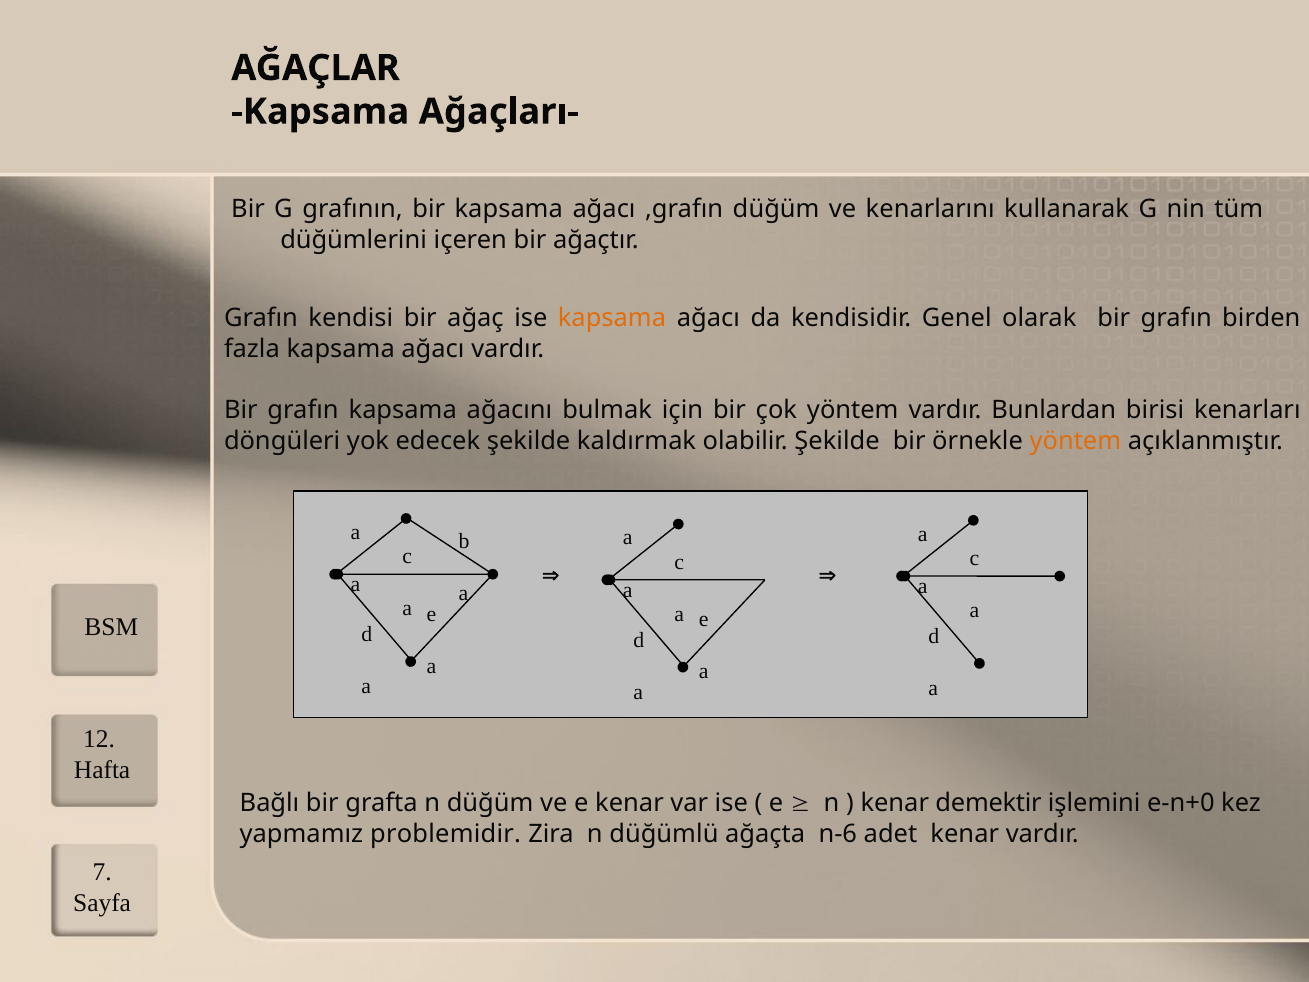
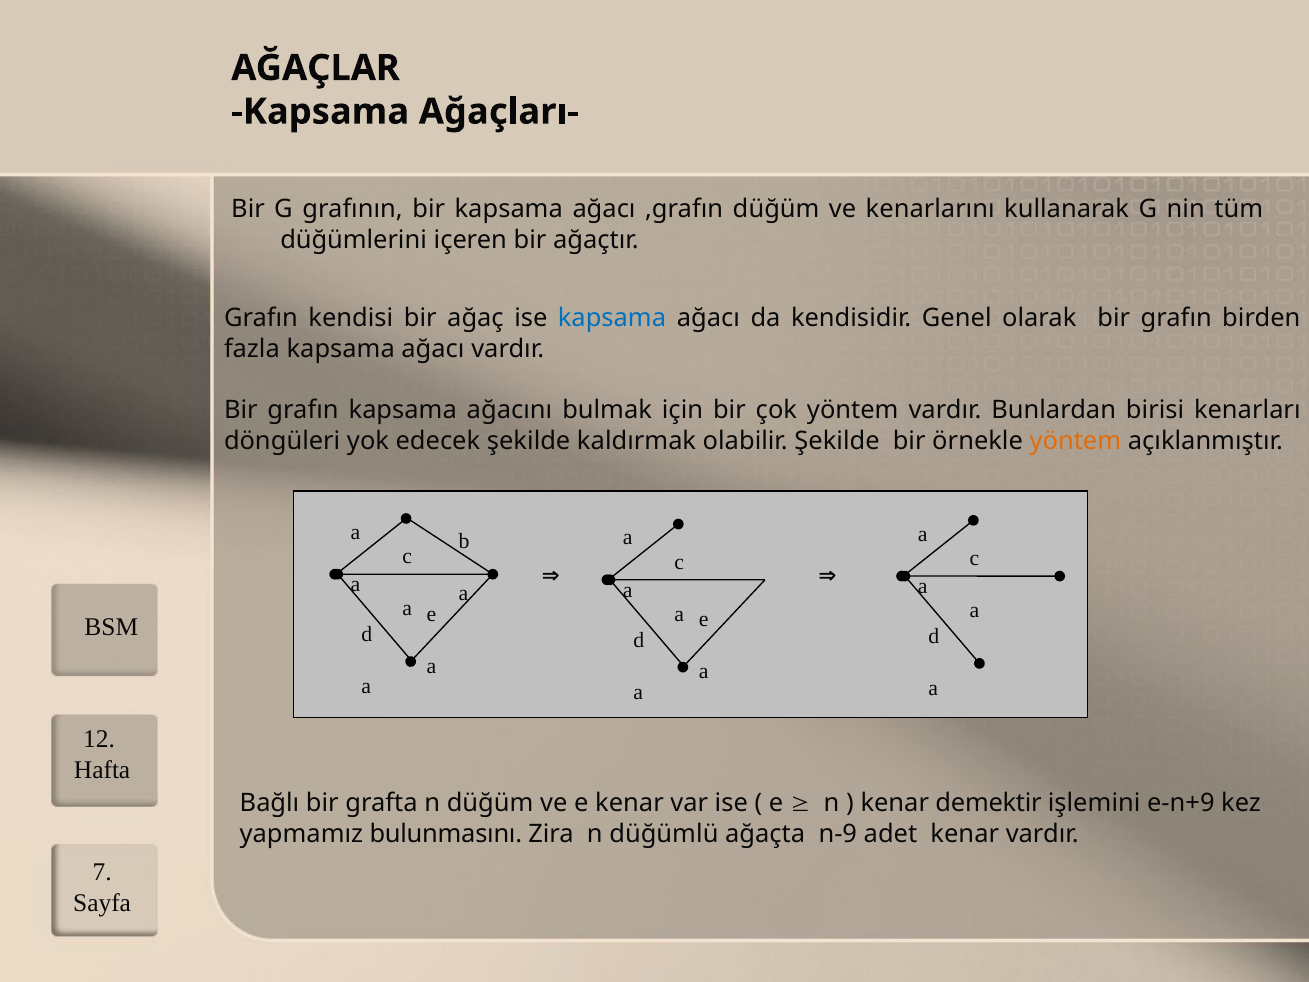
kapsama at (612, 318) colour: orange -> blue
e-n+0: e-n+0 -> e-n+9
problemidir: problemidir -> bulunmasını
n-6: n-6 -> n-9
